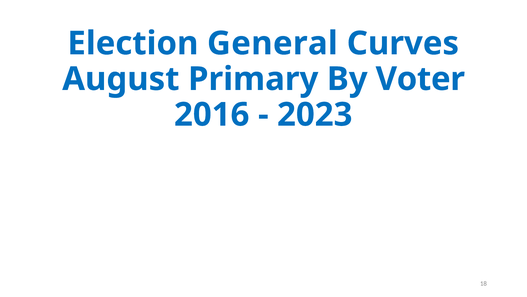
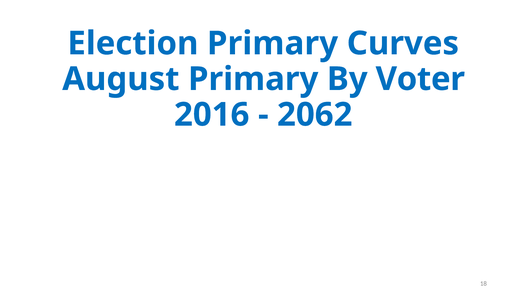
Election General: General -> Primary
2023: 2023 -> 2062
